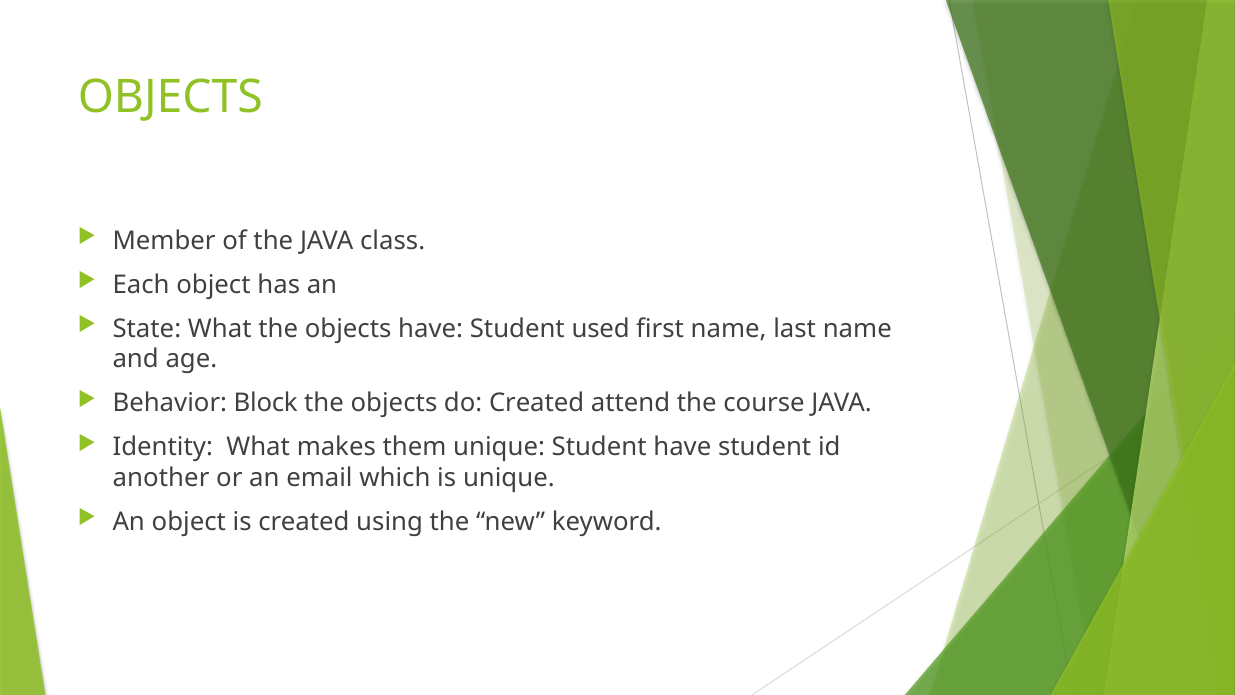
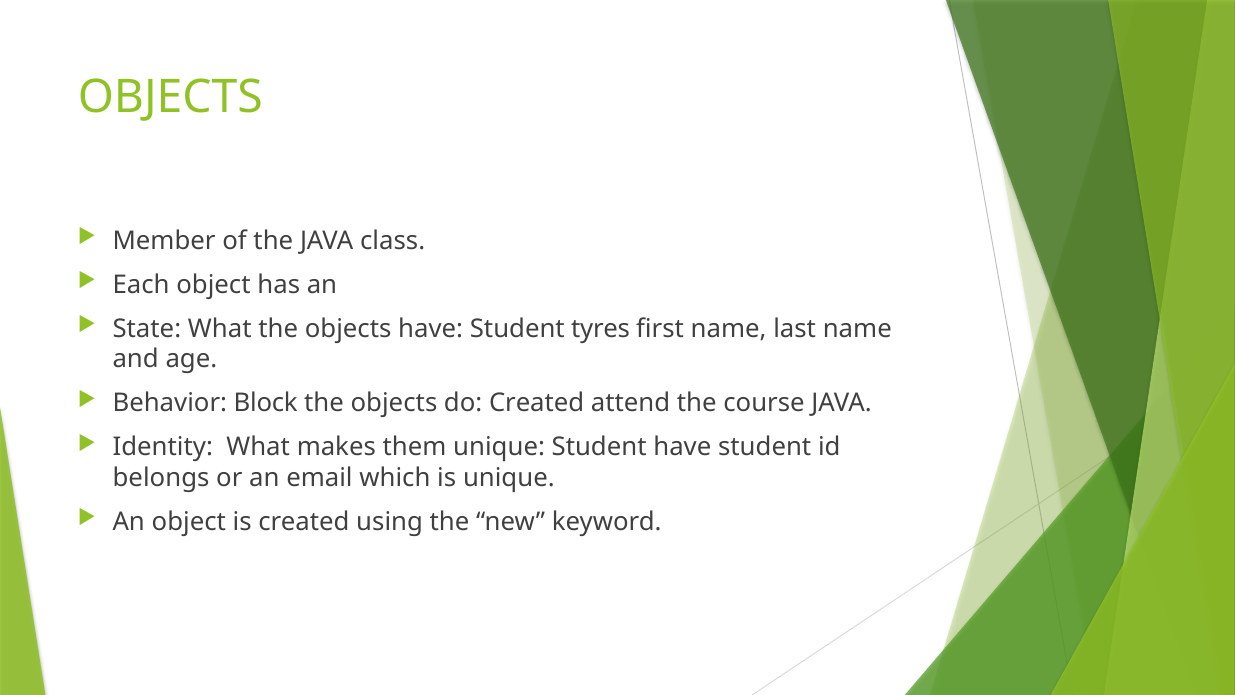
used: used -> tyres
another: another -> belongs
